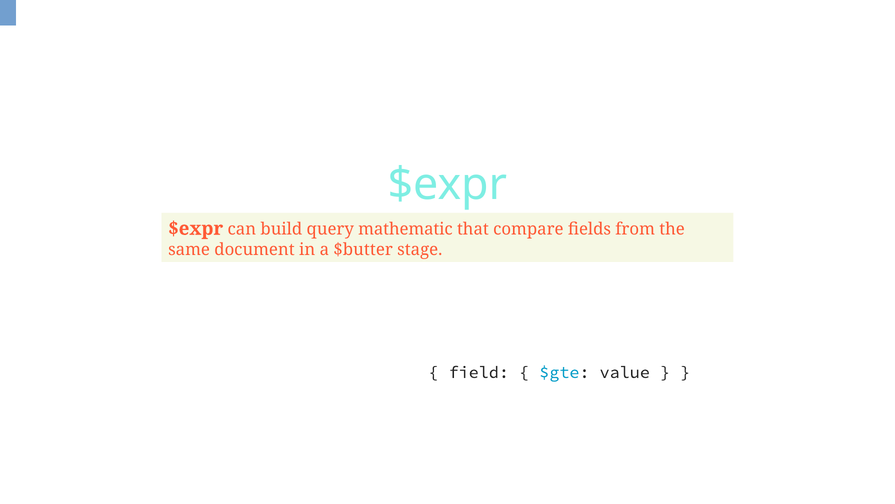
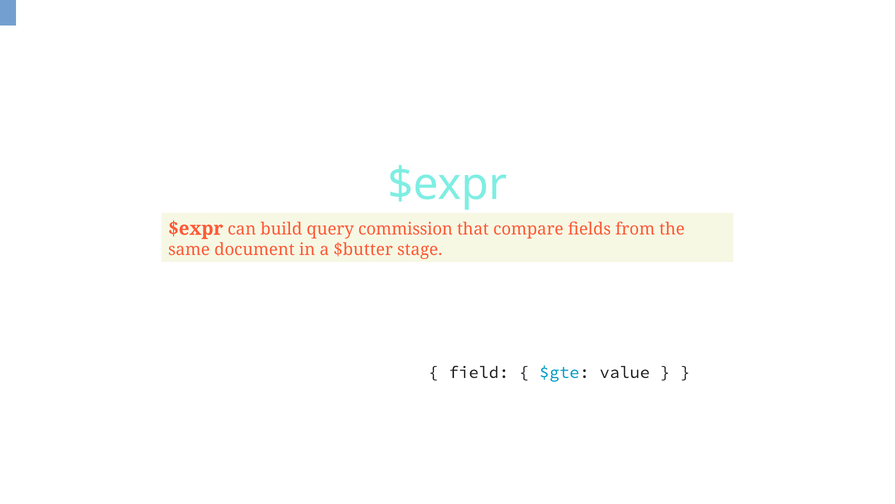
mathematic: mathematic -> commission
